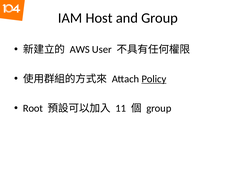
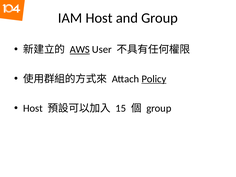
AWS underline: none -> present
Root at (33, 108): Root -> Host
11: 11 -> 15
